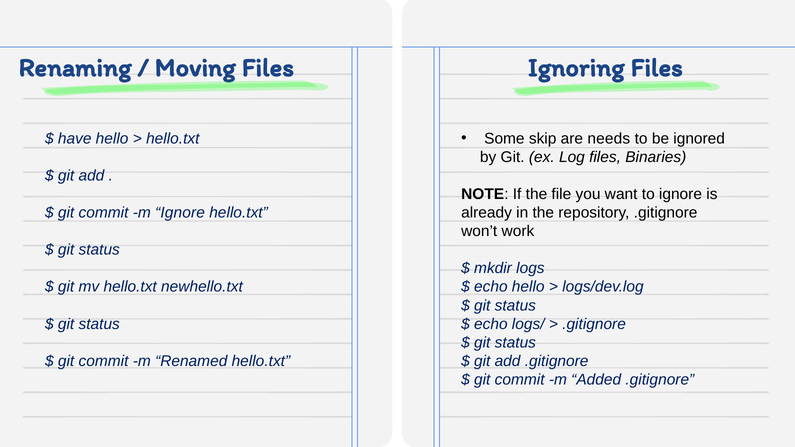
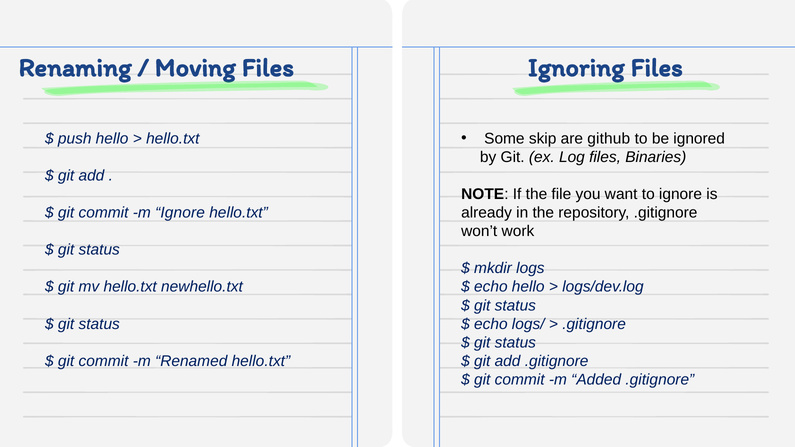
needs: needs -> github
have: have -> push
